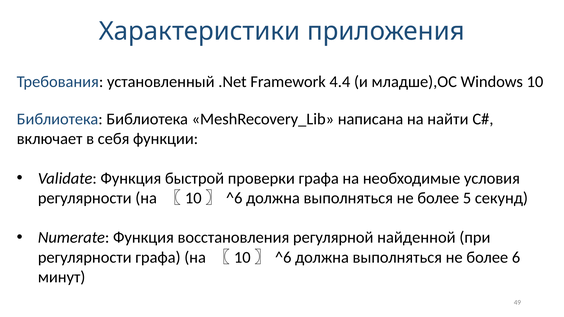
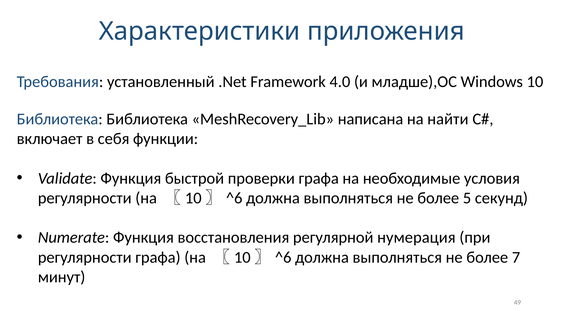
4.4: 4.4 -> 4.0
найденной: найденной -> нумерация
6: 6 -> 7
